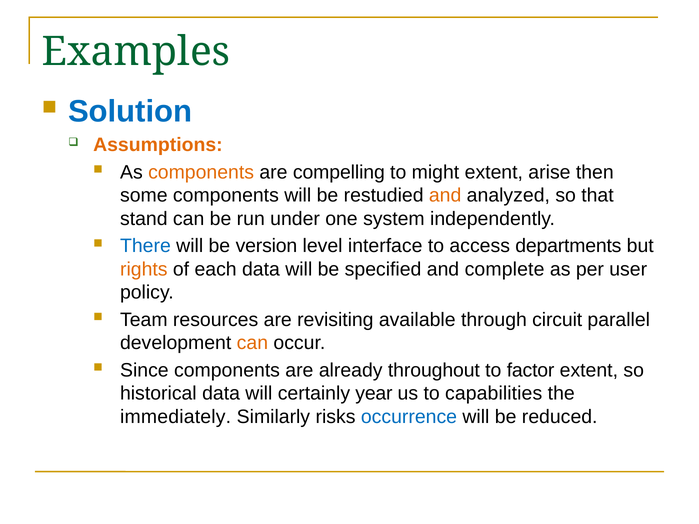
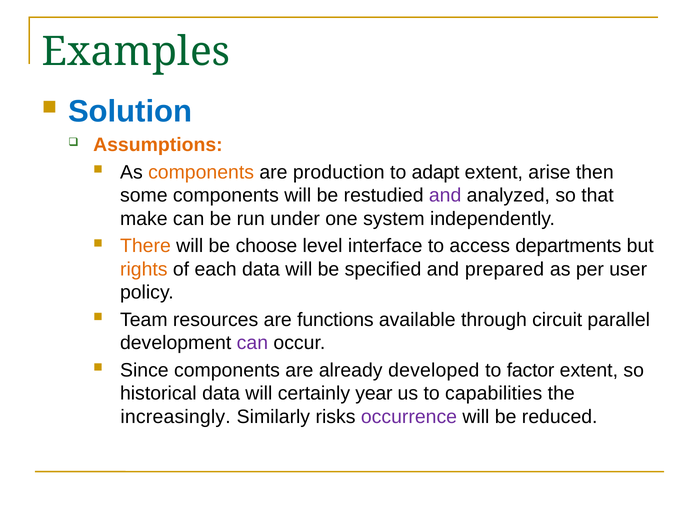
compelling: compelling -> production
might: might -> adapt
and at (445, 196) colour: orange -> purple
stand: stand -> make
There colour: blue -> orange
version: version -> choose
complete: complete -> prepared
revisiting: revisiting -> functions
can at (252, 343) colour: orange -> purple
throughout: throughout -> developed
immediately: immediately -> increasingly
occurrence colour: blue -> purple
